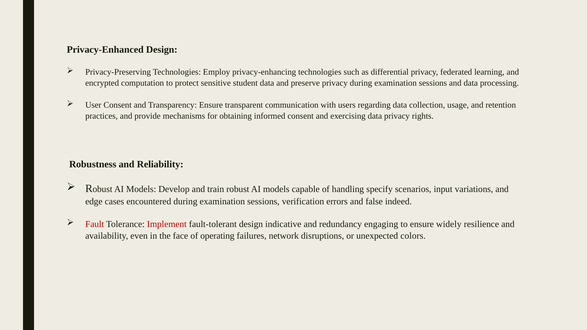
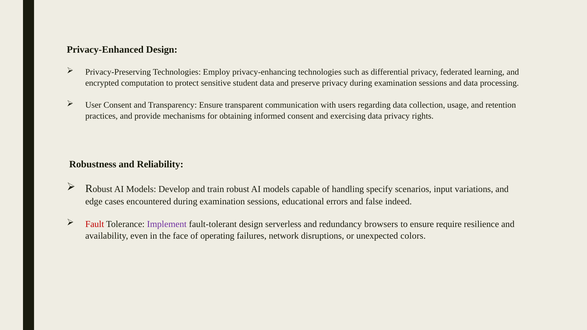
verification: verification -> educational
Implement colour: red -> purple
indicative: indicative -> serverless
engaging: engaging -> browsers
widely: widely -> require
